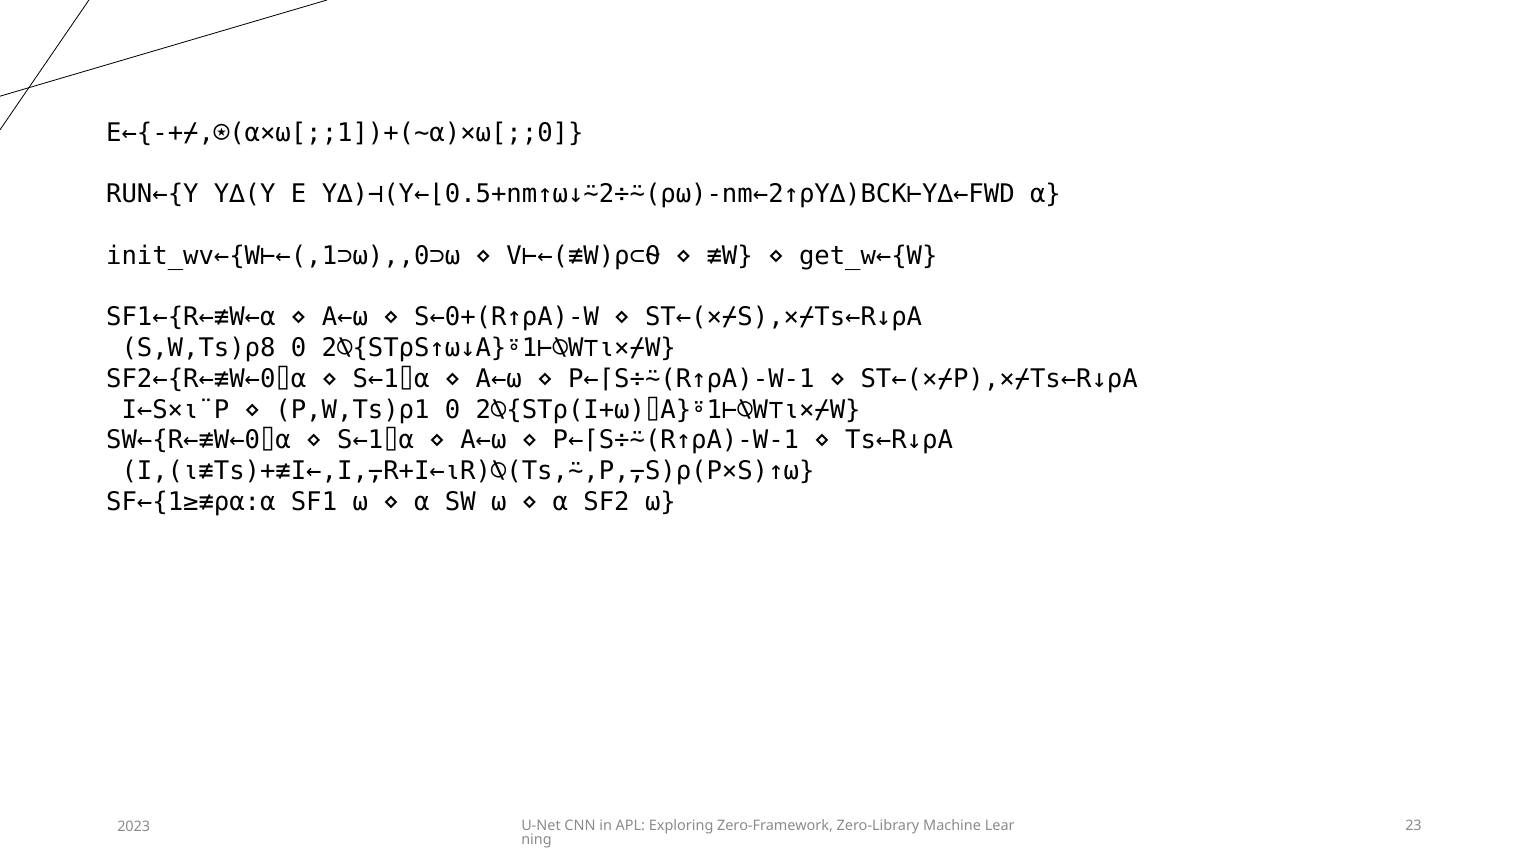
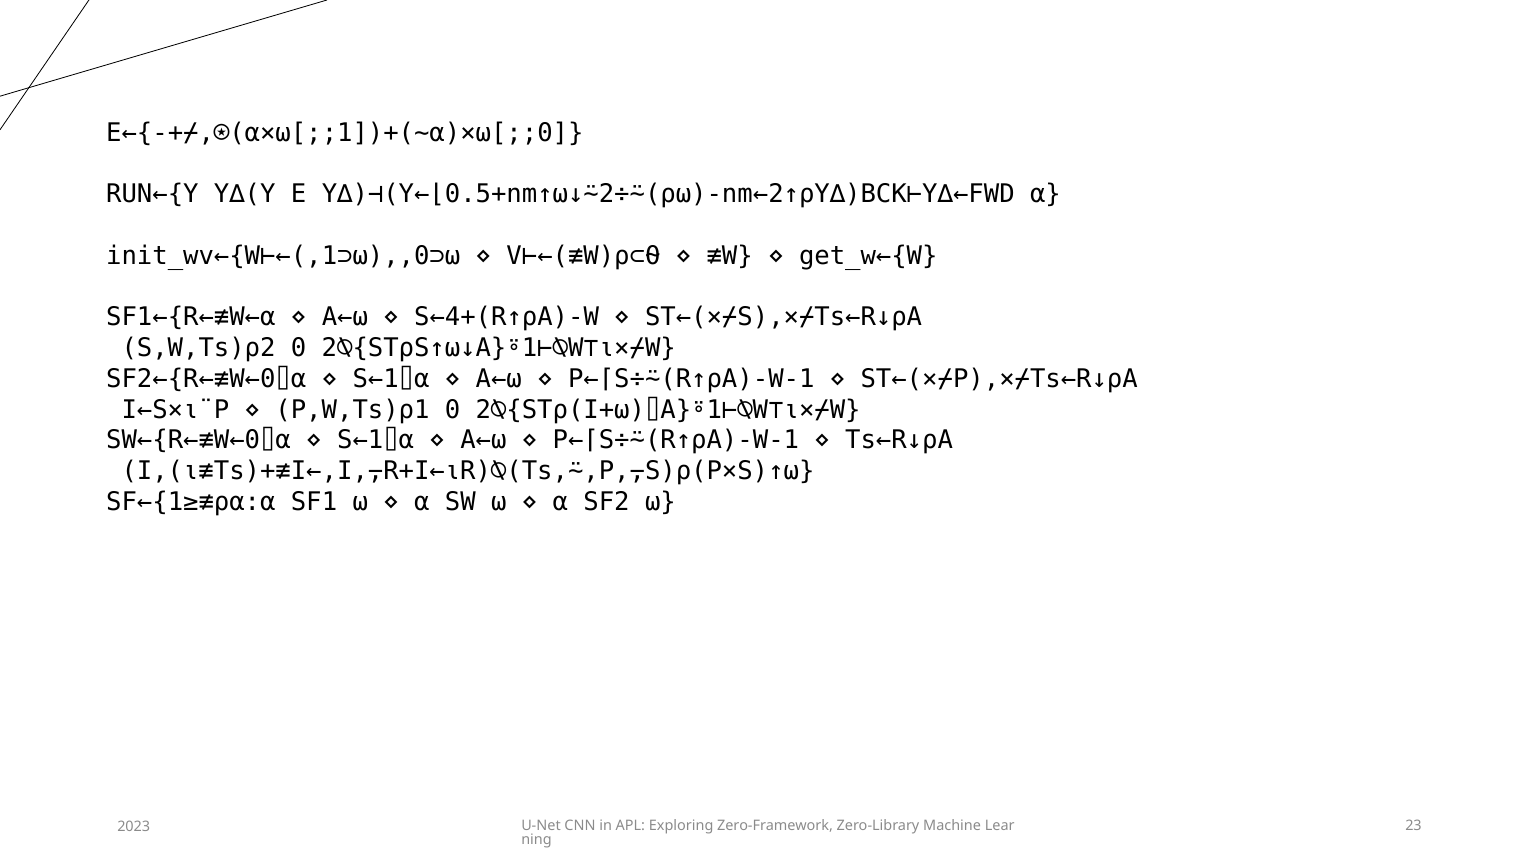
S←0+(R↑⍴A)-W: S←0+(R↑⍴A)-W -> S←4+(R↑⍴A)-W
S,W,Ts)⍴8: S,W,Ts)⍴8 -> S,W,Ts)⍴2
